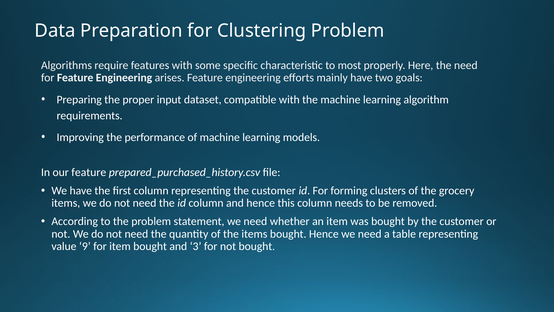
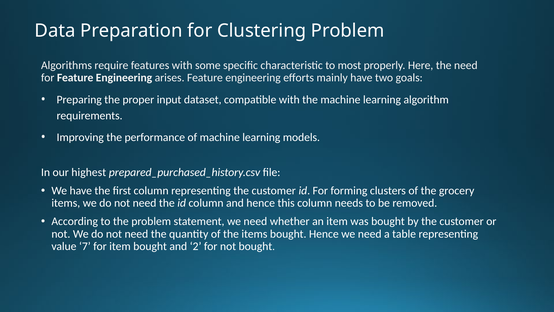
our feature: feature -> highest
9: 9 -> 7
3: 3 -> 2
